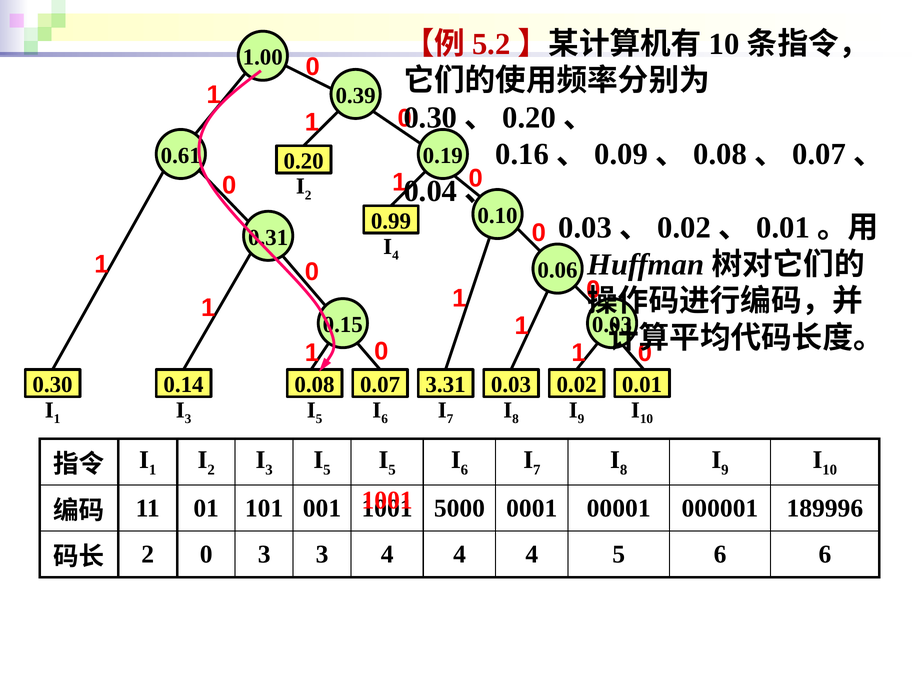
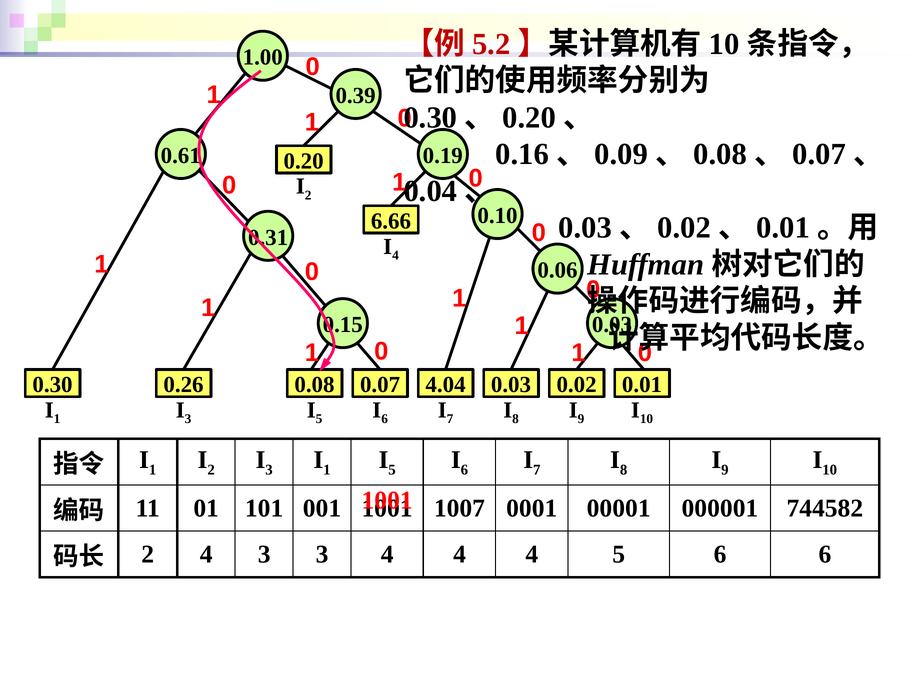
0.99: 0.99 -> 6.66
0.14: 0.14 -> 0.26
3.31: 3.31 -> 4.04
5 at (327, 470): 5 -> 1
5000: 5000 -> 1007
189996: 189996 -> 744582
2 0: 0 -> 4
